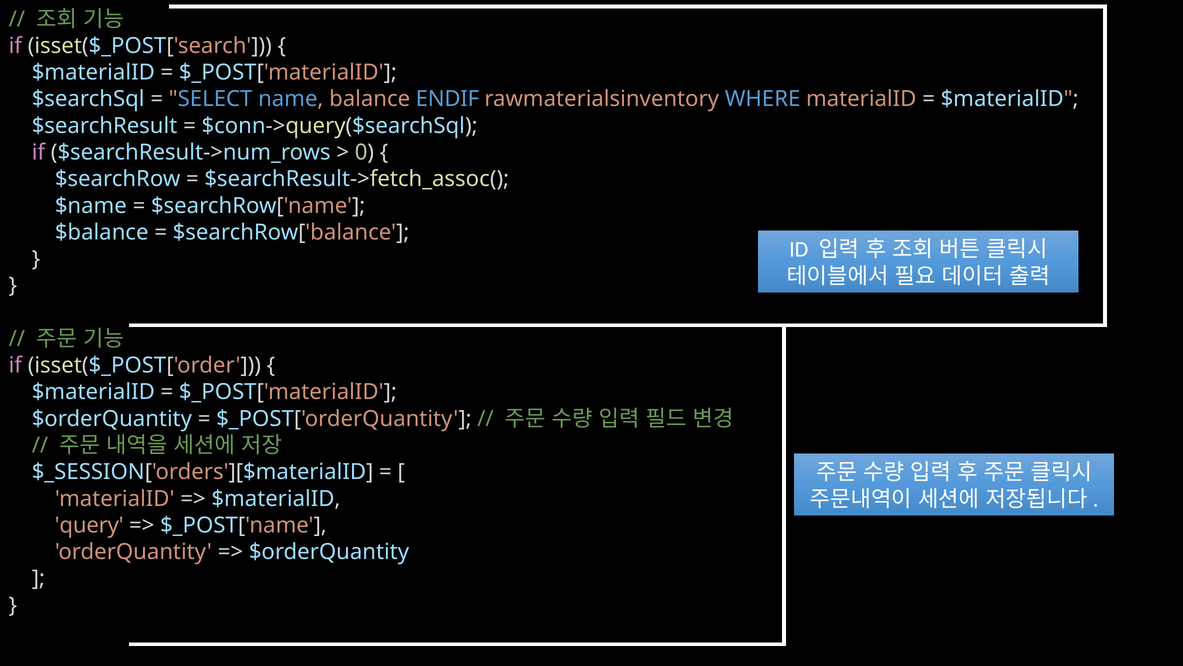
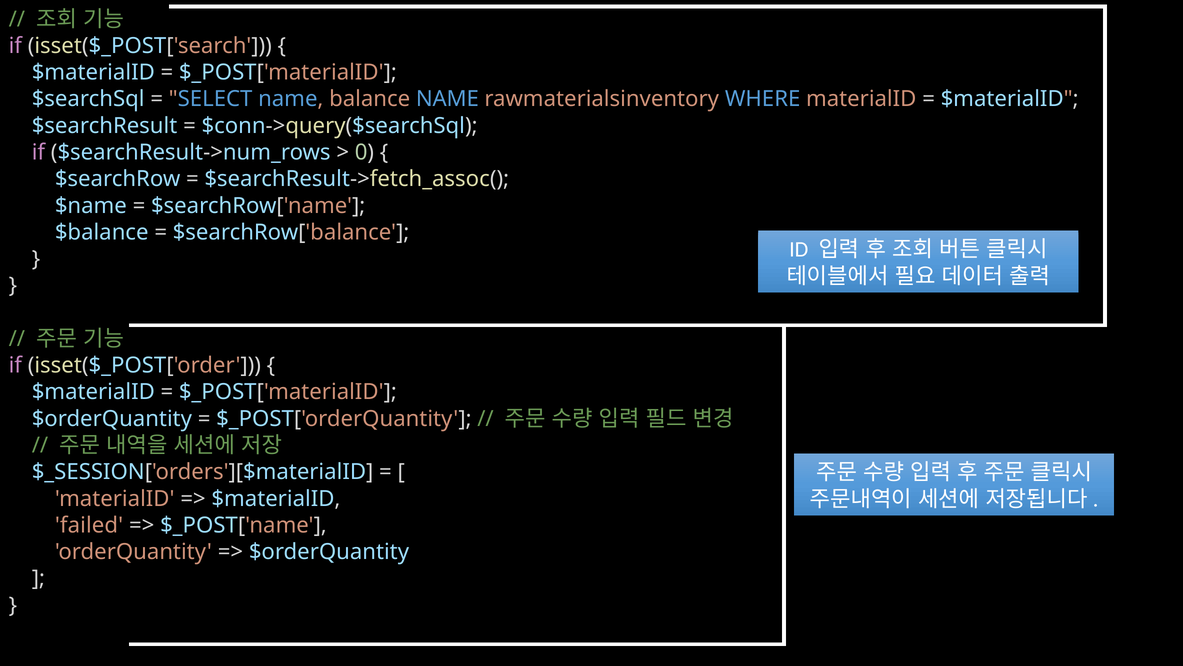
balance ENDIF: ENDIF -> NAME
query: query -> failed
